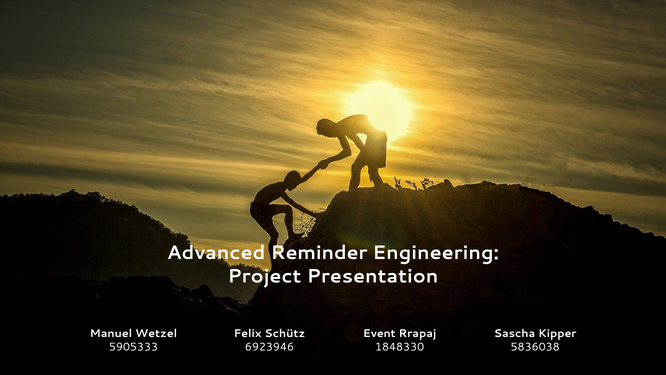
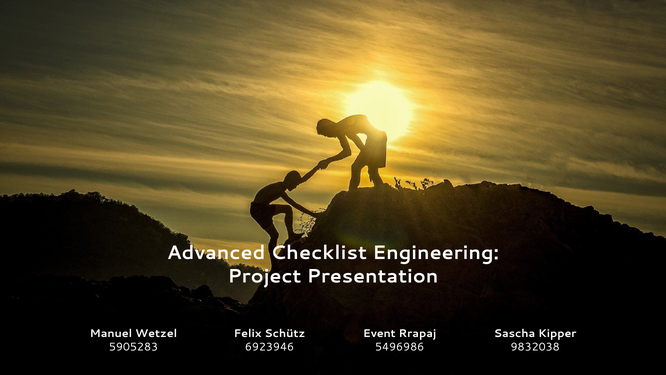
Reminder: Reminder -> Checklist
5905333: 5905333 -> 5905283
1848330: 1848330 -> 5496986
5836038: 5836038 -> 9832038
